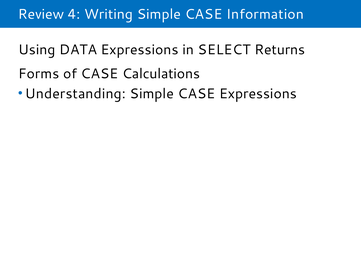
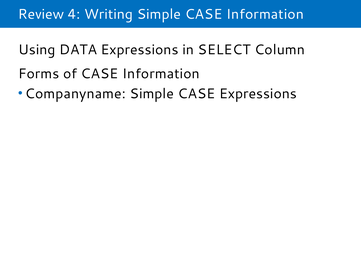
Returns: Returns -> Column
of CASE Calculations: Calculations -> Information
Understanding: Understanding -> Companyname
